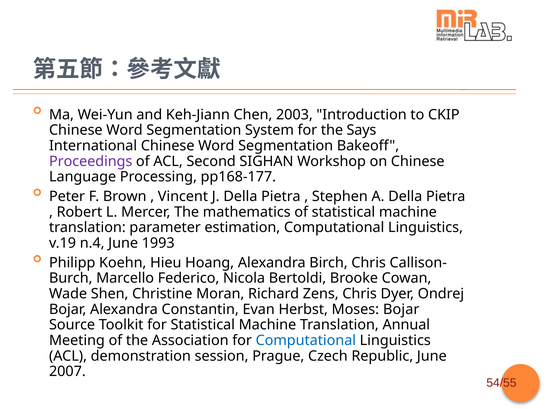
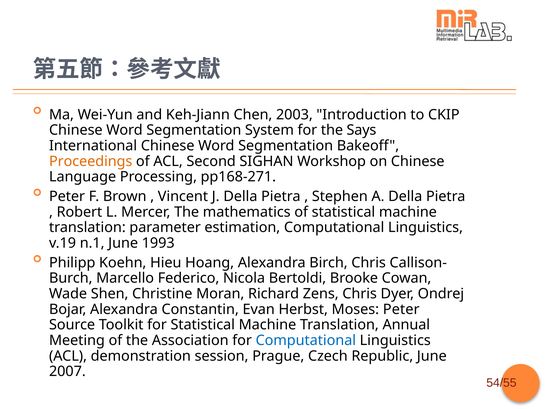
Proceedings colour: purple -> orange
pp168-177: pp168-177 -> pp168-271
n.4: n.4 -> n.1
Moses Bojar: Bojar -> Peter
